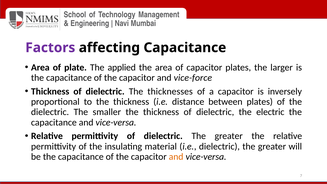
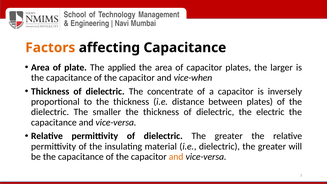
Factors colour: purple -> orange
vice-force: vice-force -> vice-when
thicknesses: thicknesses -> concentrate
